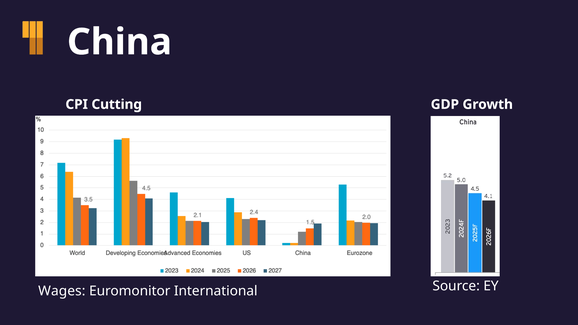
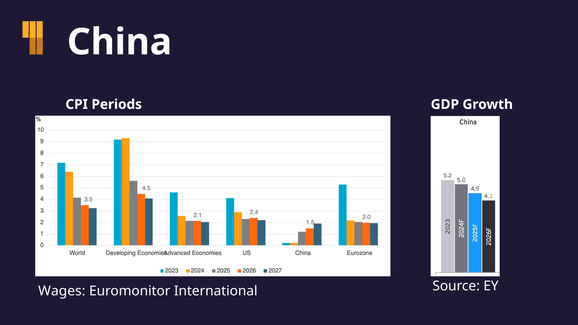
Cutting: Cutting -> Periods
